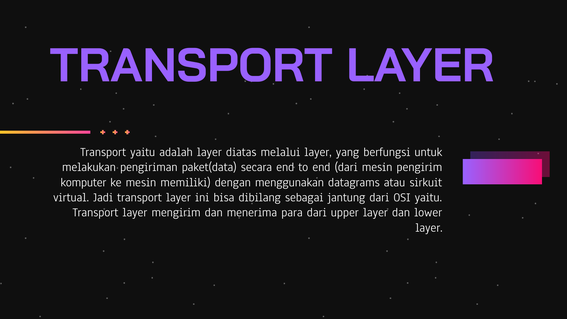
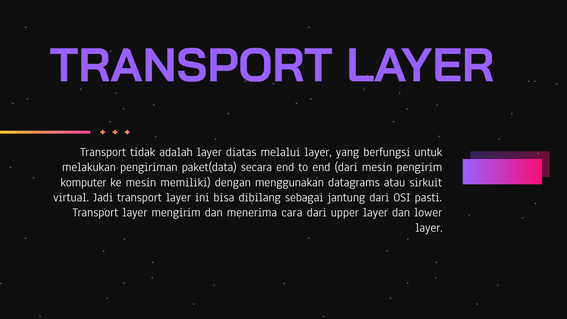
Transport yaitu: yaitu -> tidak
OSI yaitu: yaitu -> pasti
para: para -> cara
